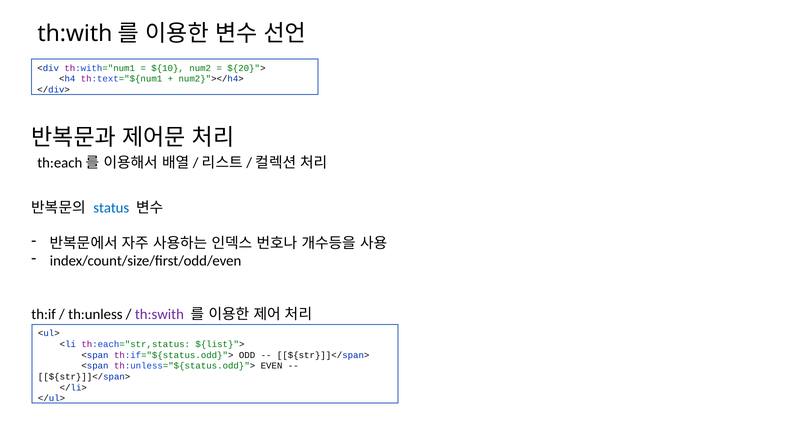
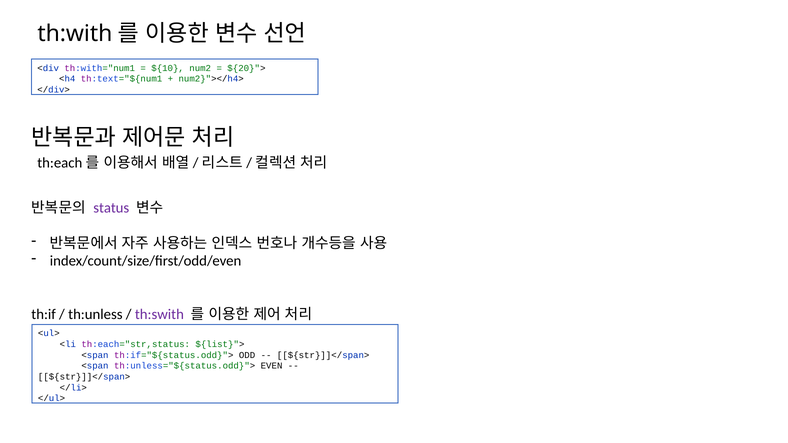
status colour: blue -> purple
